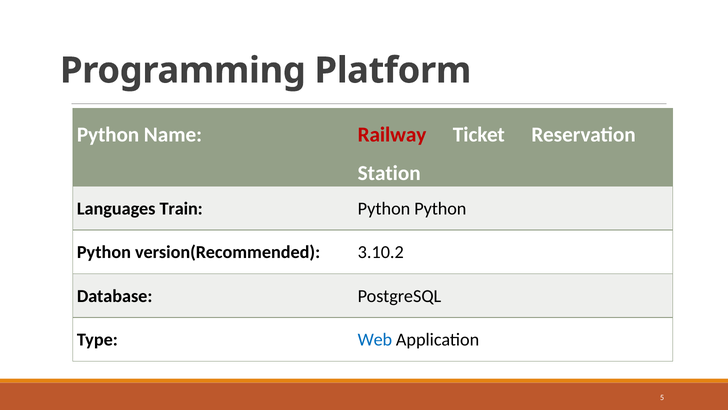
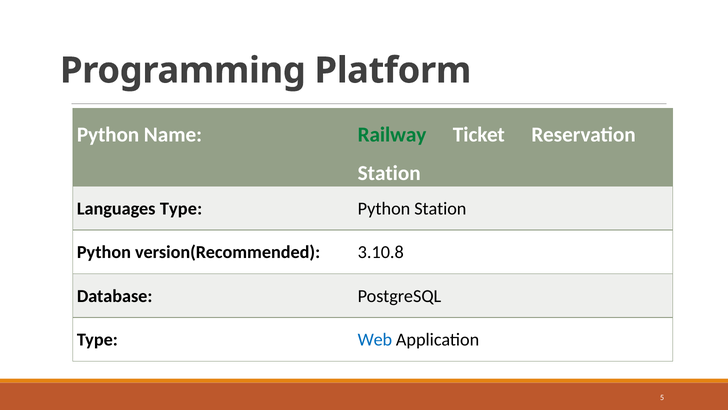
Railway colour: red -> green
Languages Train: Train -> Type
Python at (440, 208): Python -> Station
3.10.2: 3.10.2 -> 3.10.8
